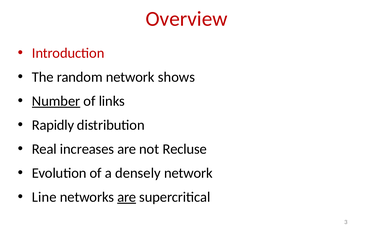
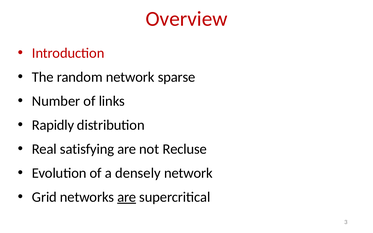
shows: shows -> sparse
Number underline: present -> none
increases: increases -> satisfying
Line: Line -> Grid
